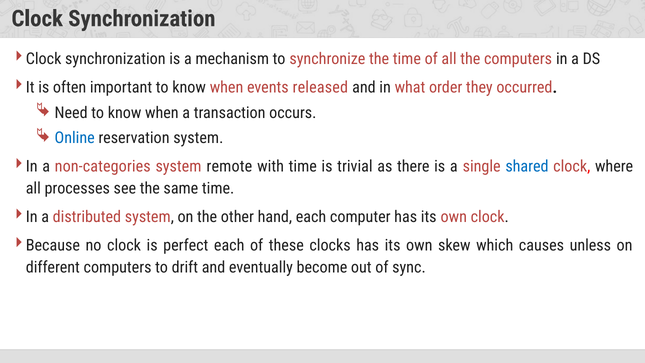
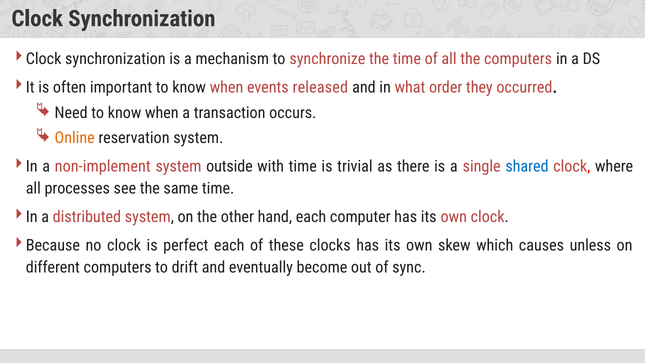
Online colour: blue -> orange
non-categories: non-categories -> non-implement
remote: remote -> outside
